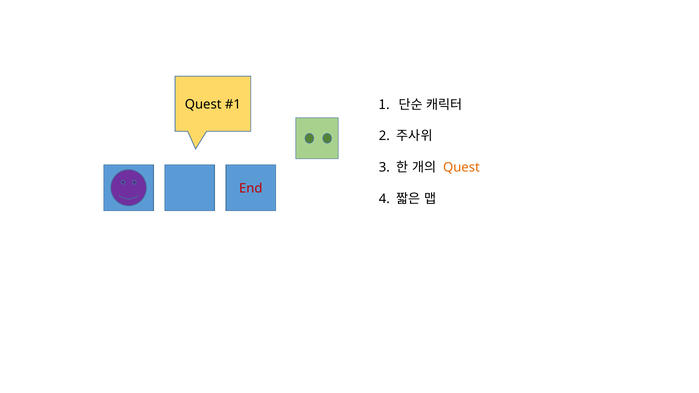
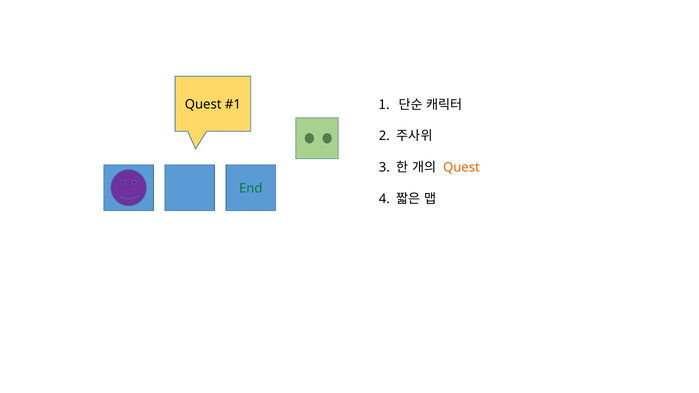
End colour: red -> green
